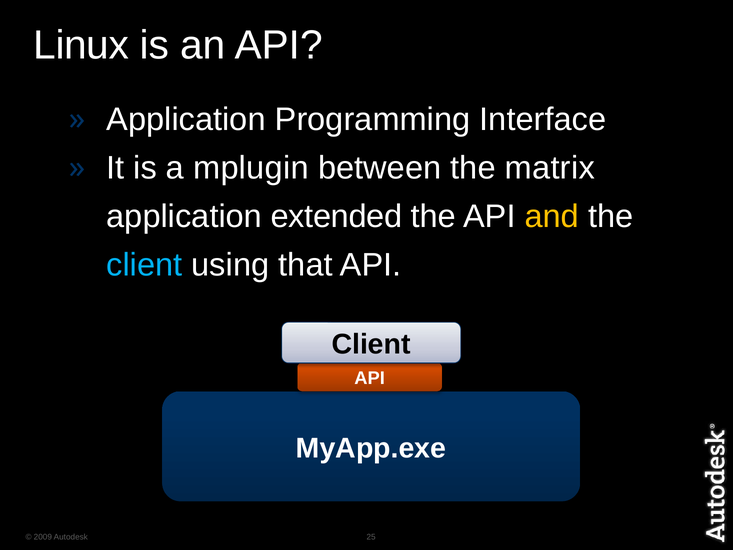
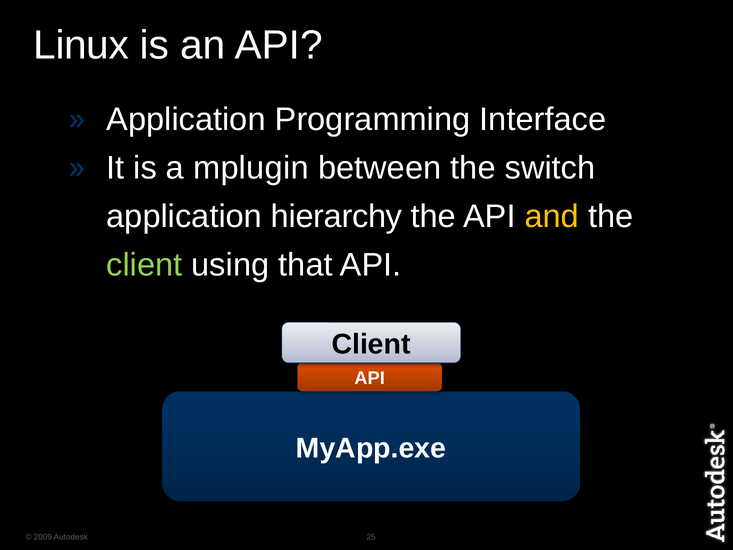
matrix: matrix -> switch
extended: extended -> hierarchy
client at (144, 265) colour: light blue -> light green
